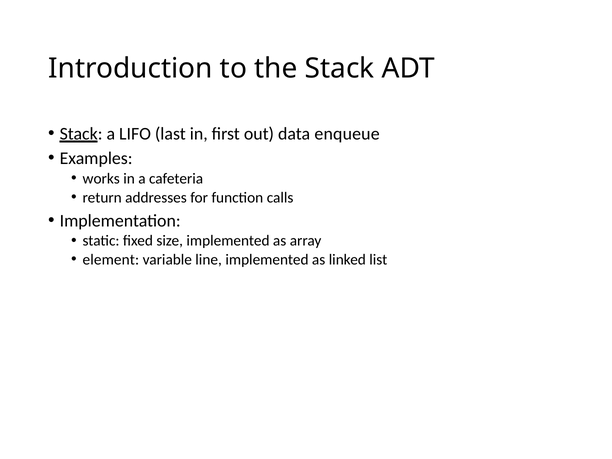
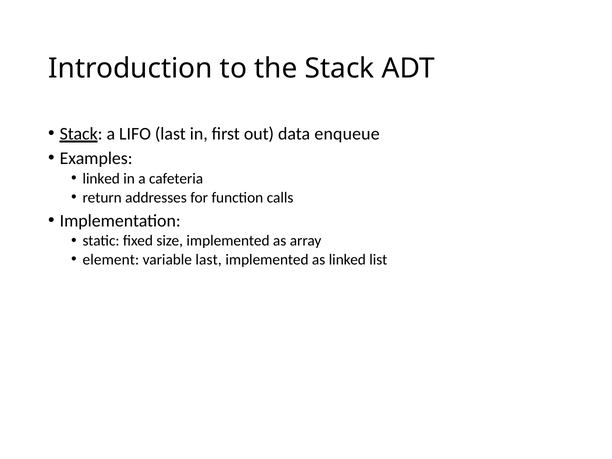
works at (101, 179): works -> linked
variable line: line -> last
